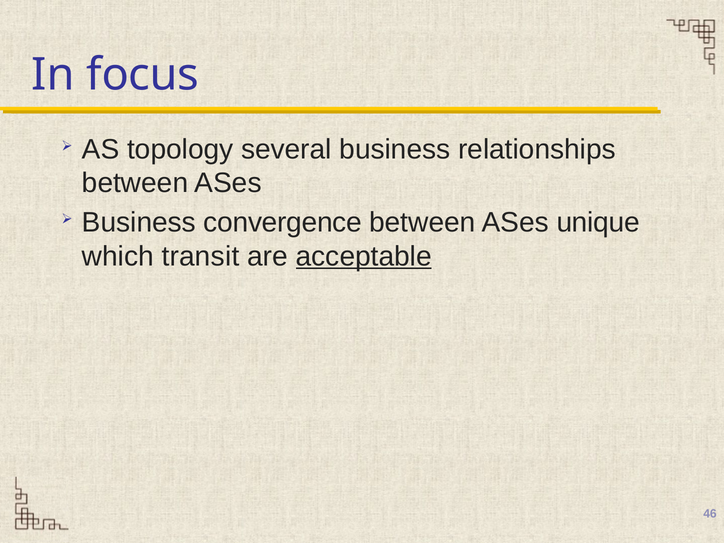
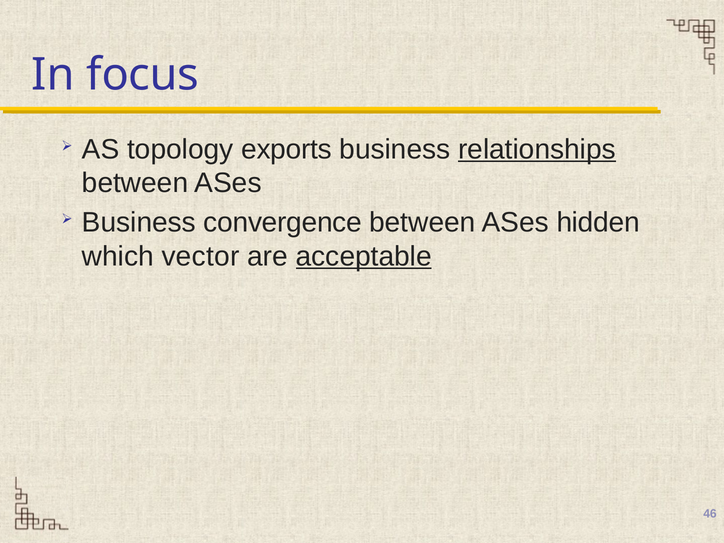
several: several -> exports
relationships underline: none -> present
unique: unique -> hidden
transit: transit -> vector
